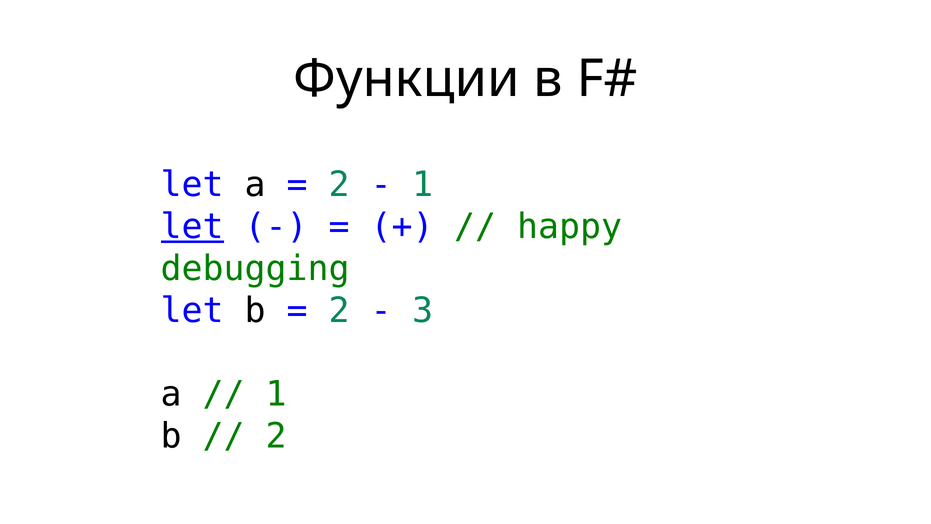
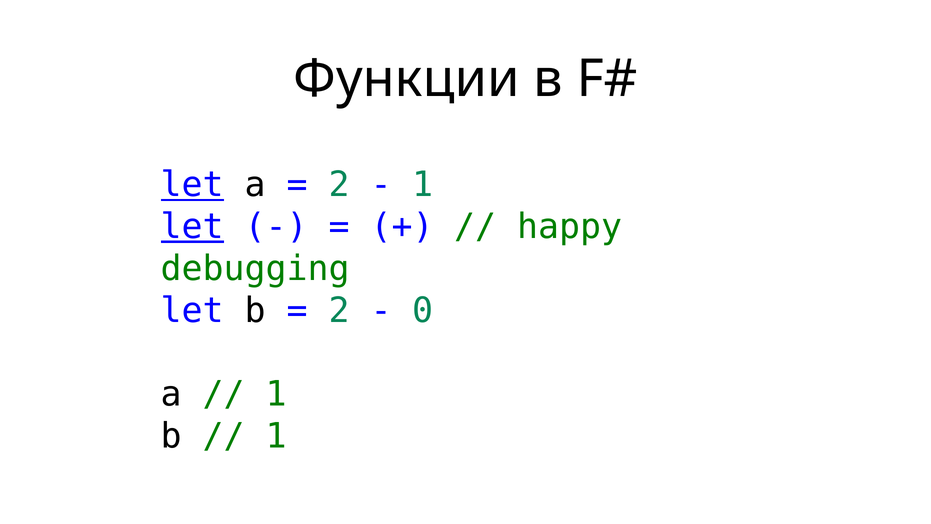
let at (192, 185) underline: none -> present
3: 3 -> 0
2 at (276, 436): 2 -> 1
